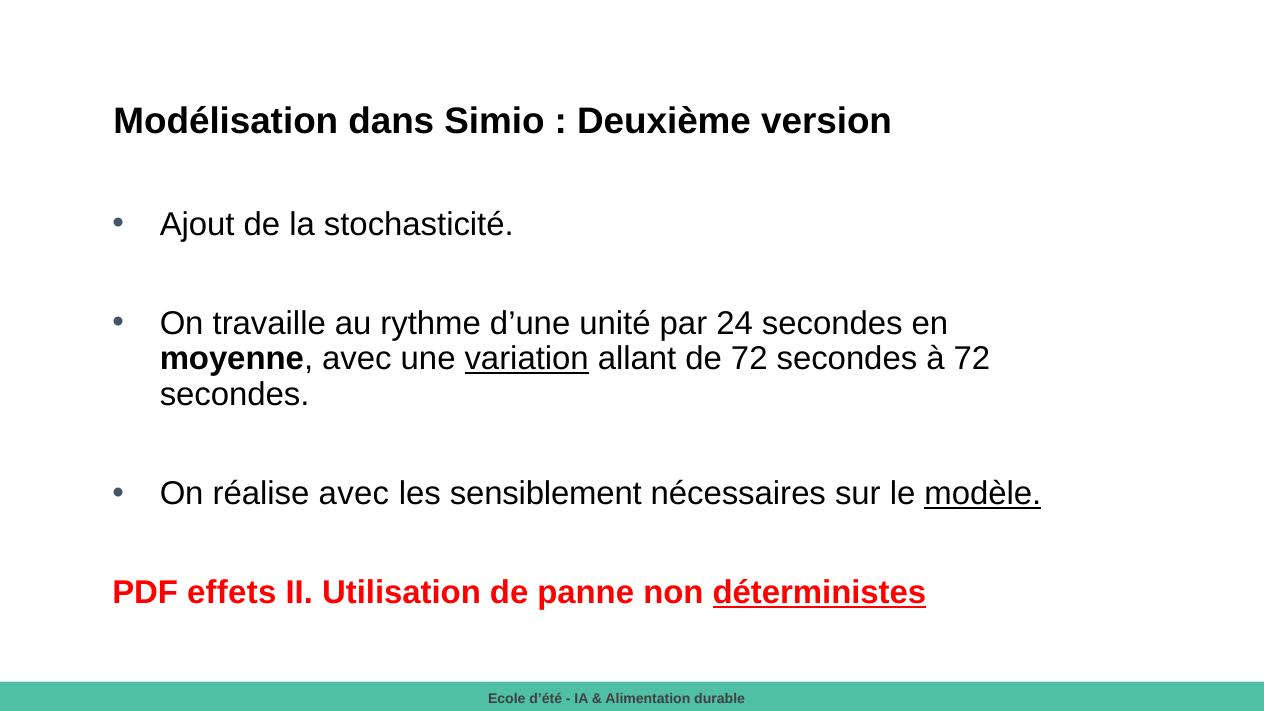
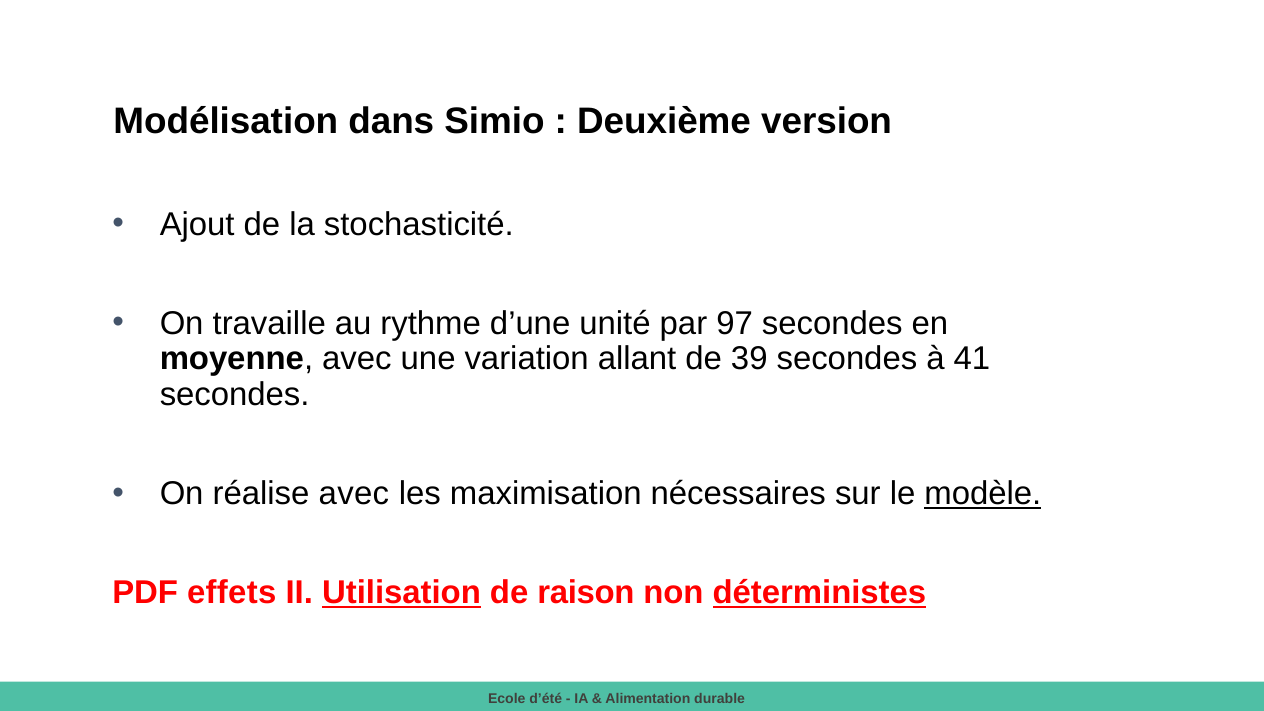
24: 24 -> 97
variation underline: present -> none
de 72: 72 -> 39
à 72: 72 -> 41
sensiblement: sensiblement -> maximisation
Utilisation underline: none -> present
panne: panne -> raison
